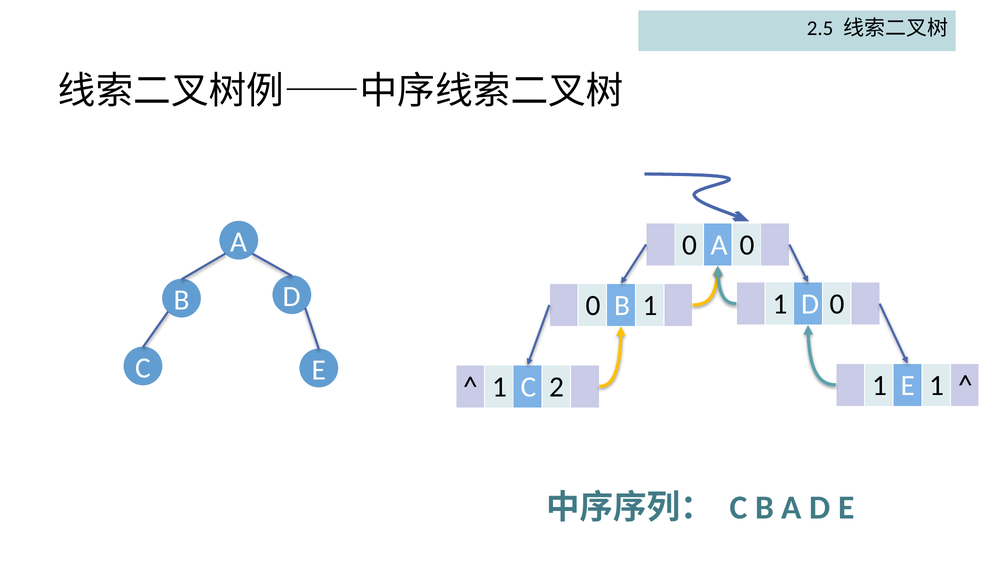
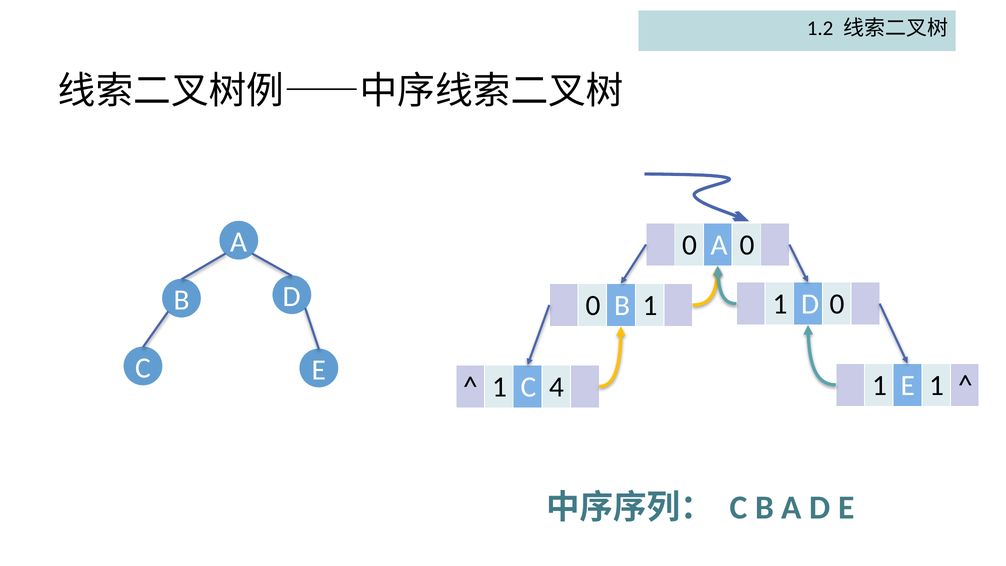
2.5: 2.5 -> 1.2
2: 2 -> 4
